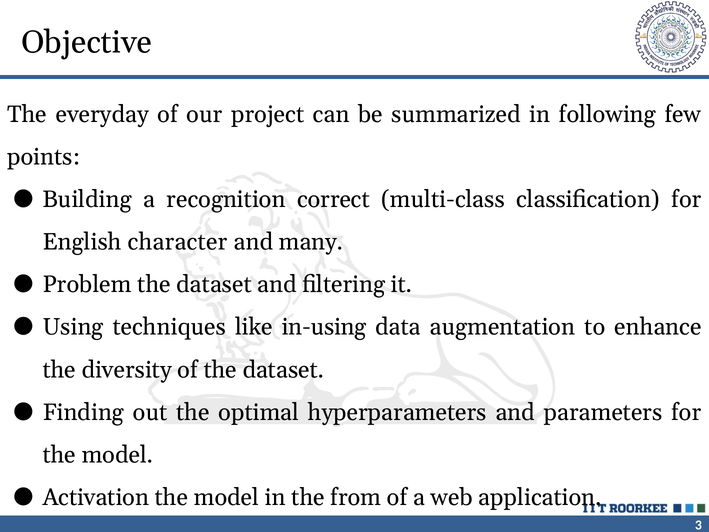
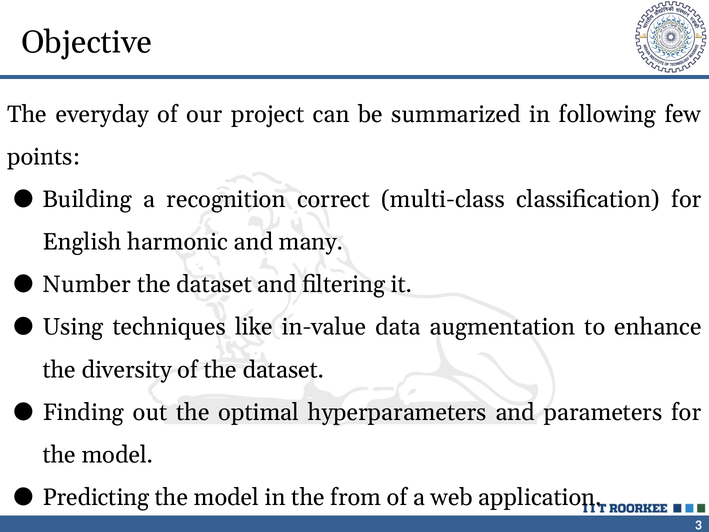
character: character -> harmonic
Problem: Problem -> Number
in-using: in-using -> in-value
Activation: Activation -> Predicting
